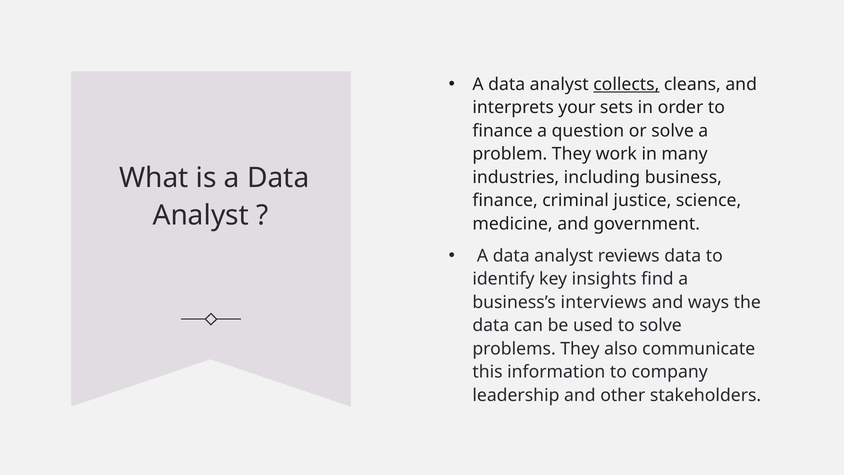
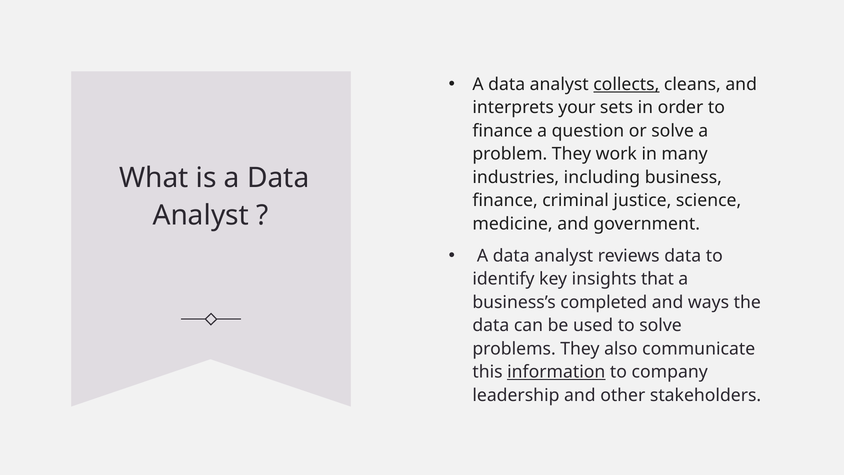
find: find -> that
interviews: interviews -> completed
information underline: none -> present
